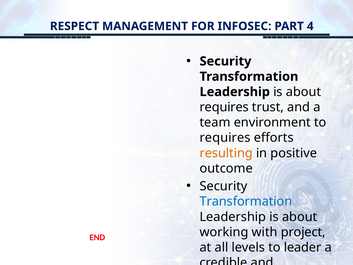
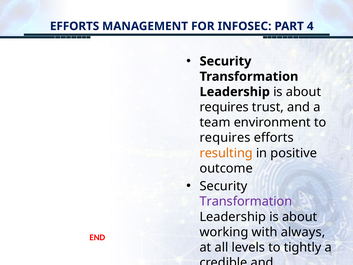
RESPECT at (74, 26): RESPECT -> EFFORTS
Transformation at (246, 201) colour: blue -> purple
with project: project -> always
leader: leader -> tightly
